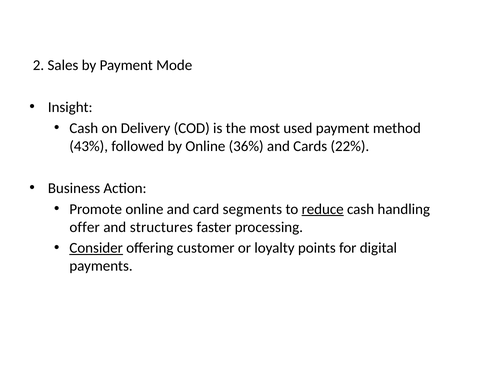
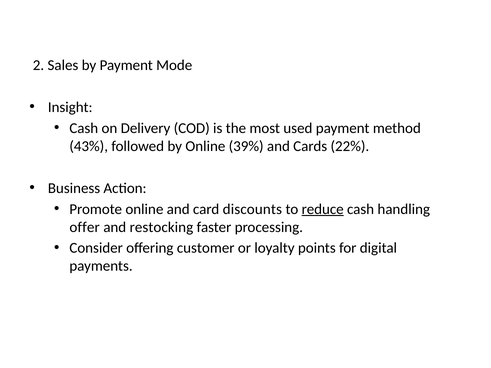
36%: 36% -> 39%
segments: segments -> discounts
structures: structures -> restocking
Consider underline: present -> none
